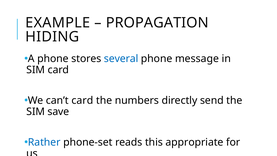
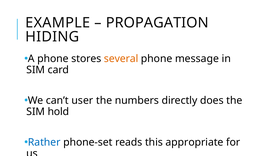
several colour: blue -> orange
can’t card: card -> user
send: send -> does
save: save -> hold
